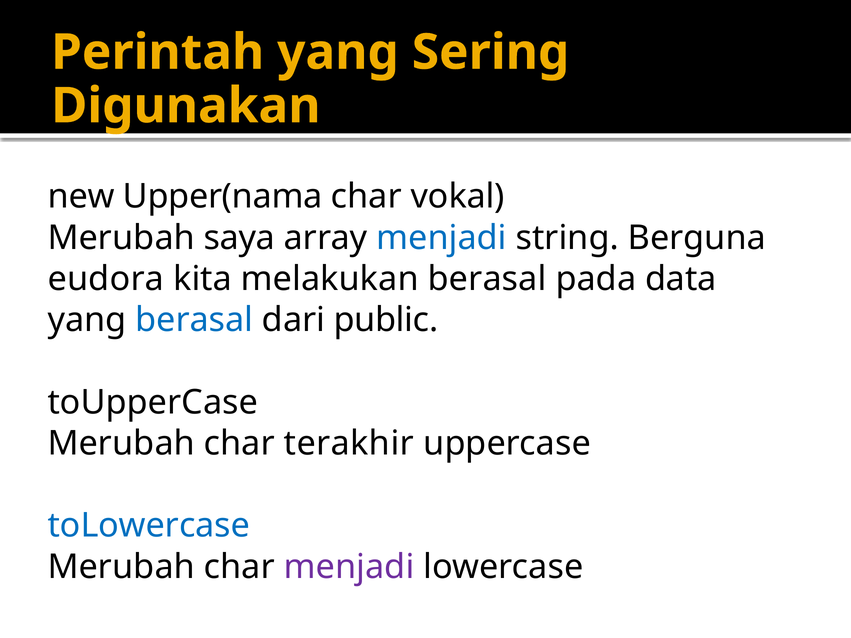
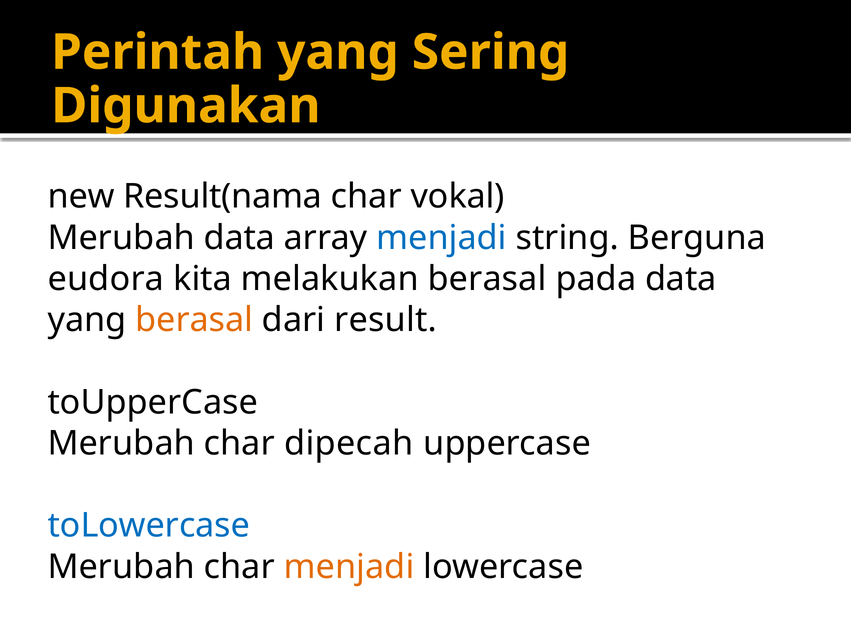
Upper(nama: Upper(nama -> Result(nama
Merubah saya: saya -> data
berasal at (194, 320) colour: blue -> orange
public: public -> result
terakhir: terakhir -> dipecah
menjadi at (349, 567) colour: purple -> orange
